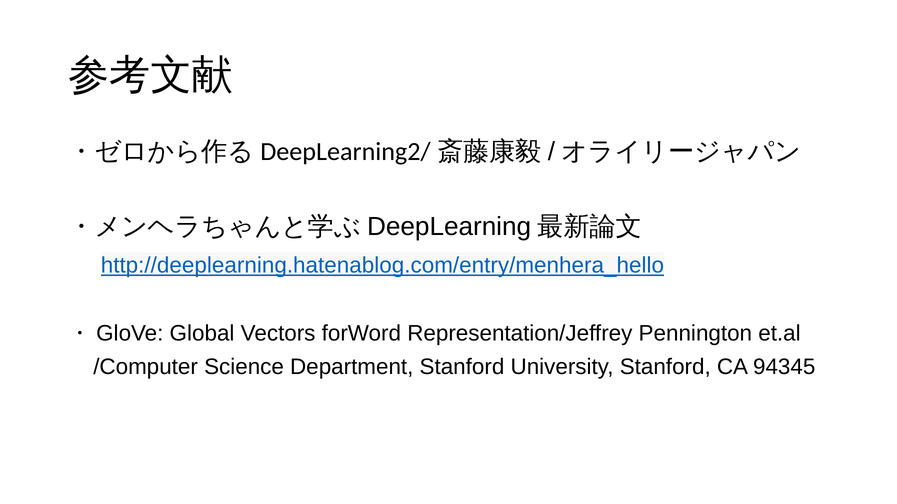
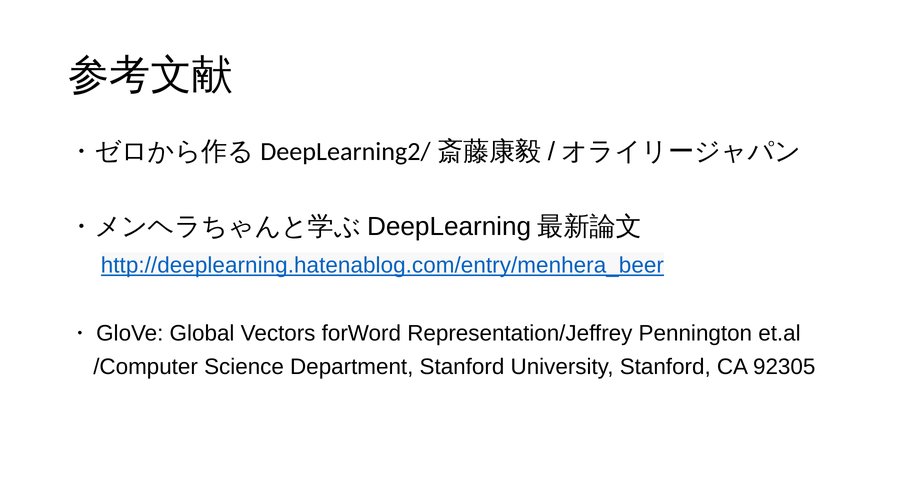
http://deeplearning.hatenablog.com/entry/menhera_hello: http://deeplearning.hatenablog.com/entry/menhera_hello -> http://deeplearning.hatenablog.com/entry/menhera_beer
94345: 94345 -> 92305
